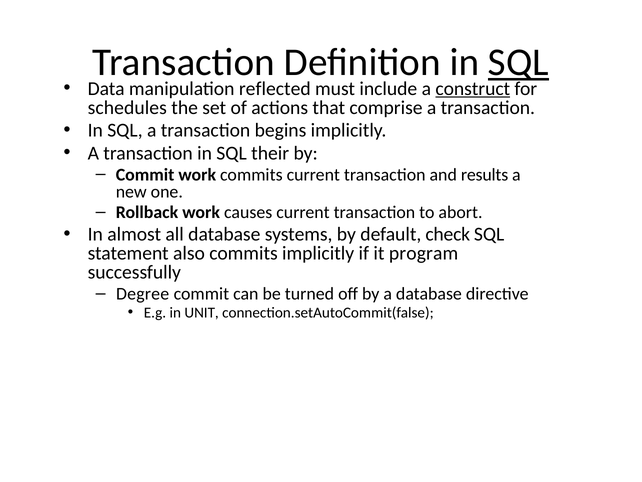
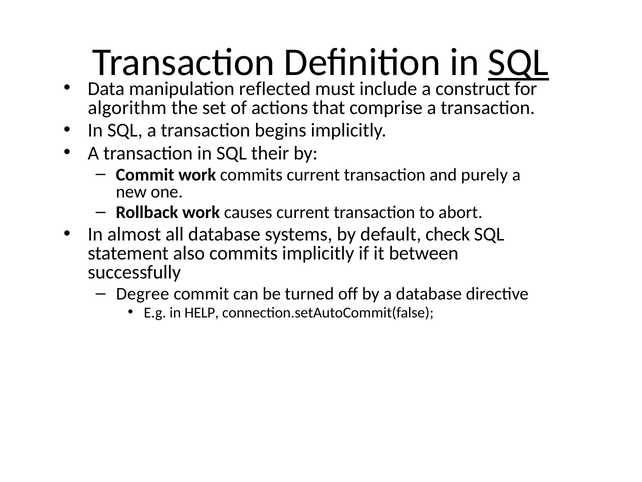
construct underline: present -> none
schedules: schedules -> algorithm
results: results -> purely
program: program -> between
UNIT: UNIT -> HELP
